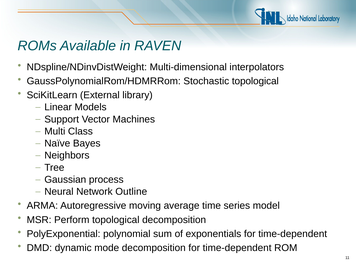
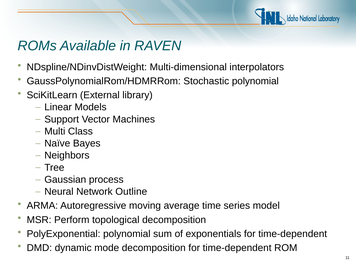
Stochastic topological: topological -> polynomial
